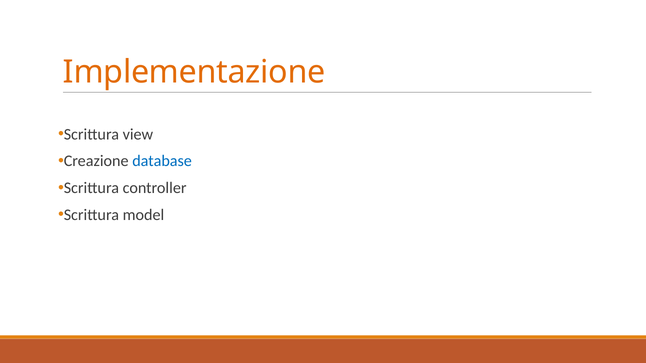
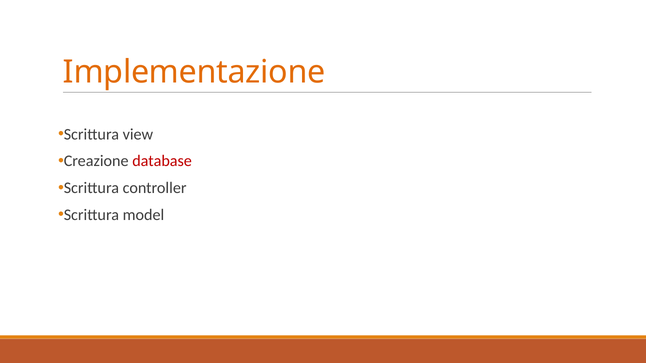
database colour: blue -> red
